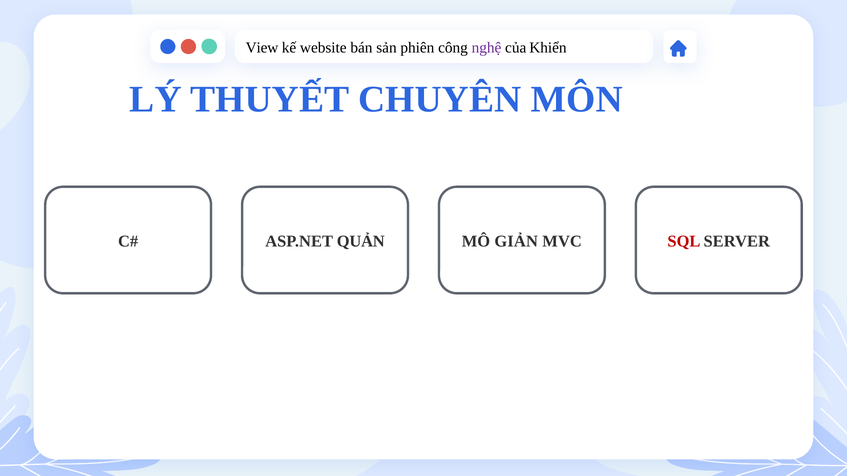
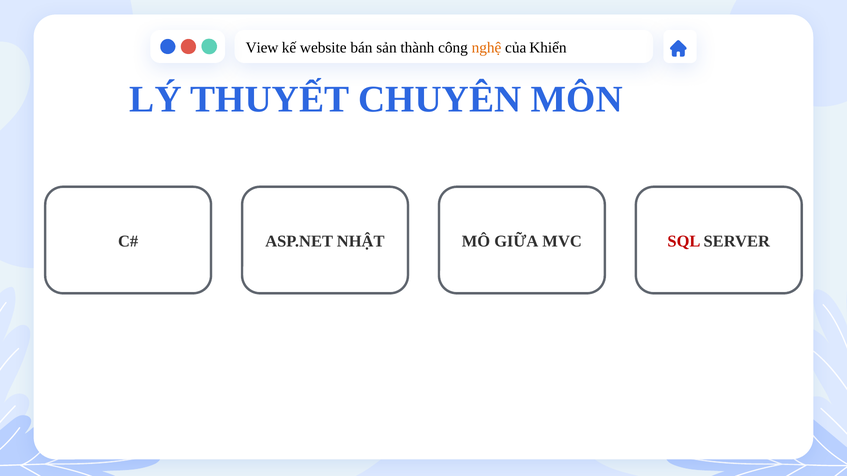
phiên: phiên -> thành
nghệ colour: purple -> orange
QUẢN: QUẢN -> NHẬT
GIẢN: GIẢN -> GIỮA
